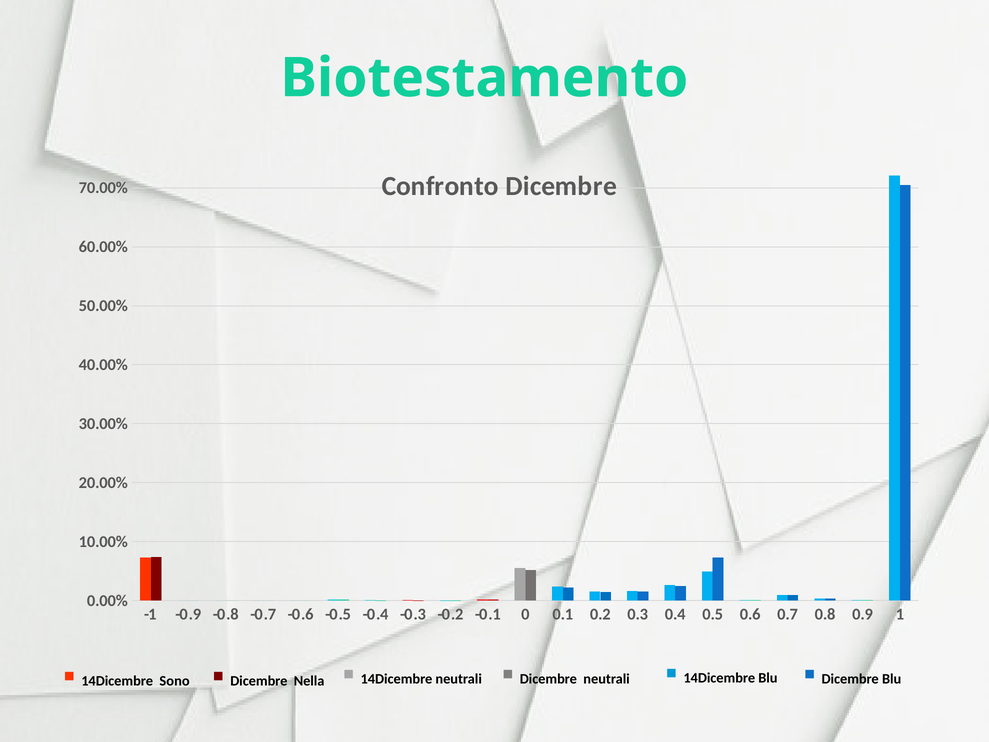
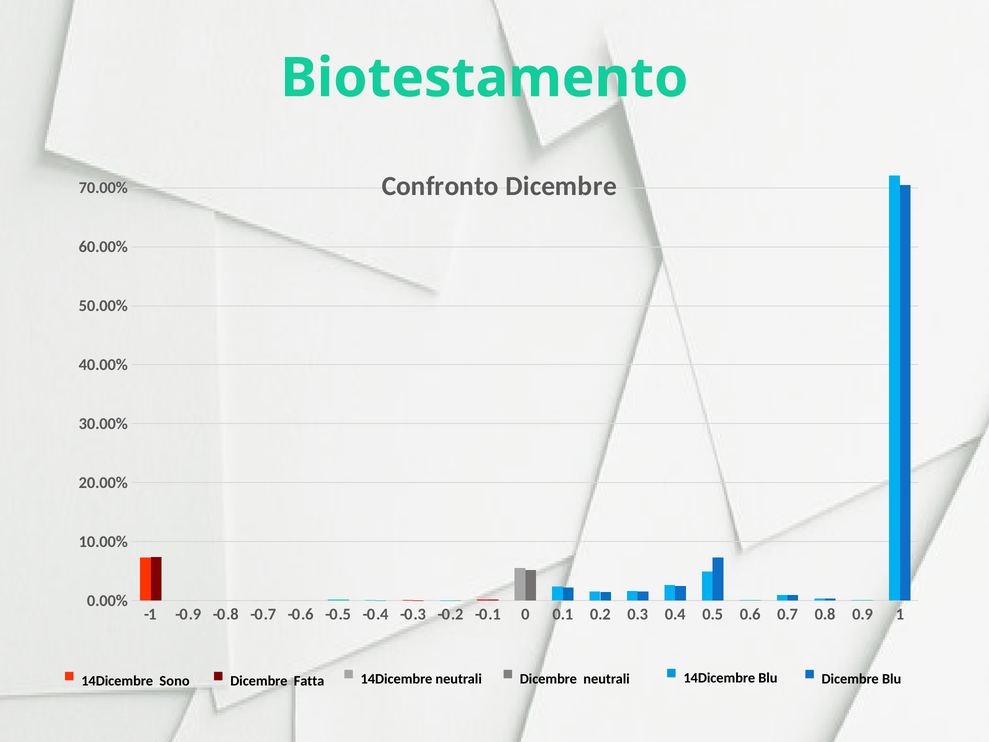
Nella: Nella -> Fatta
